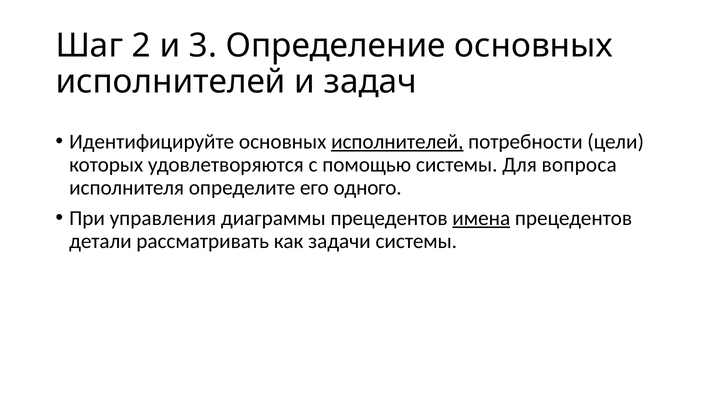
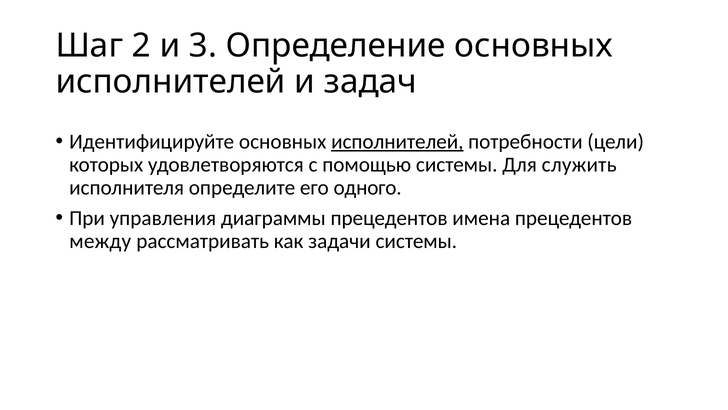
вопроса: вопроса -> служить
имена underline: present -> none
детали: детали -> между
